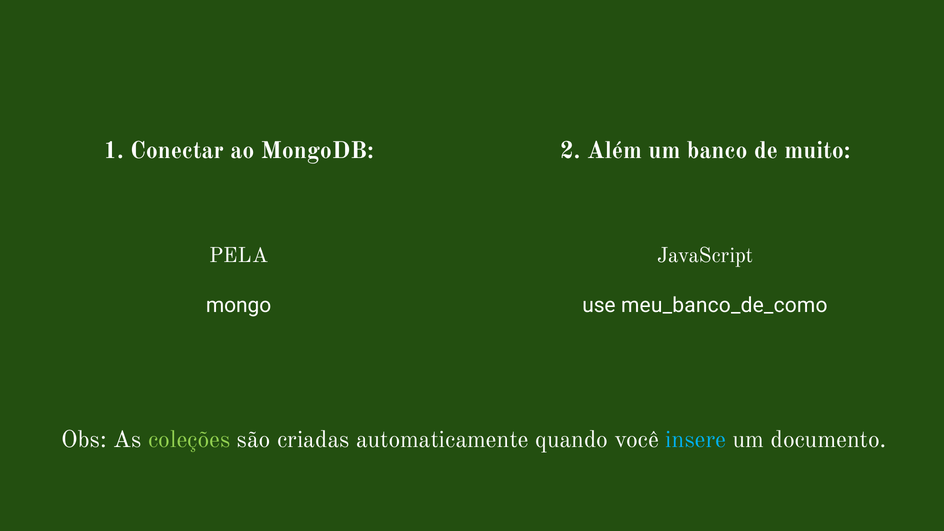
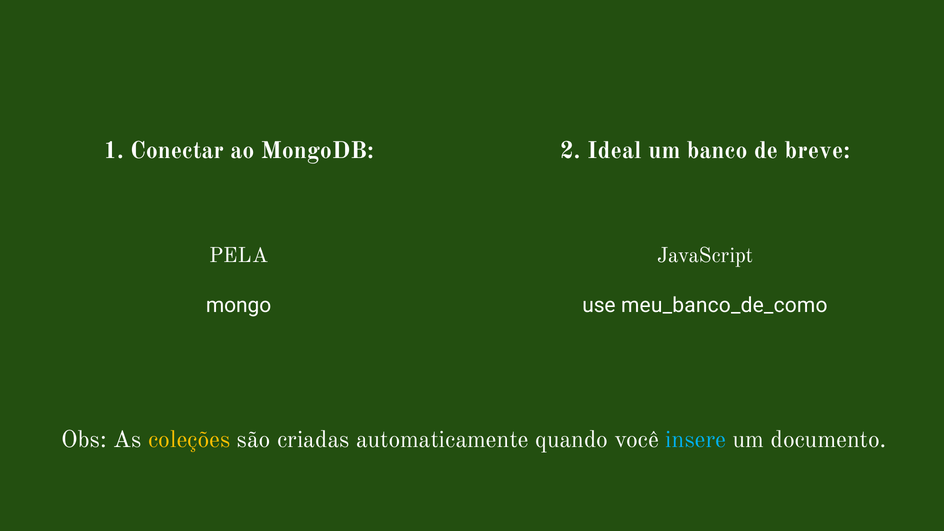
Além: Além -> Ideal
muito: muito -> breve
coleções colour: light green -> yellow
